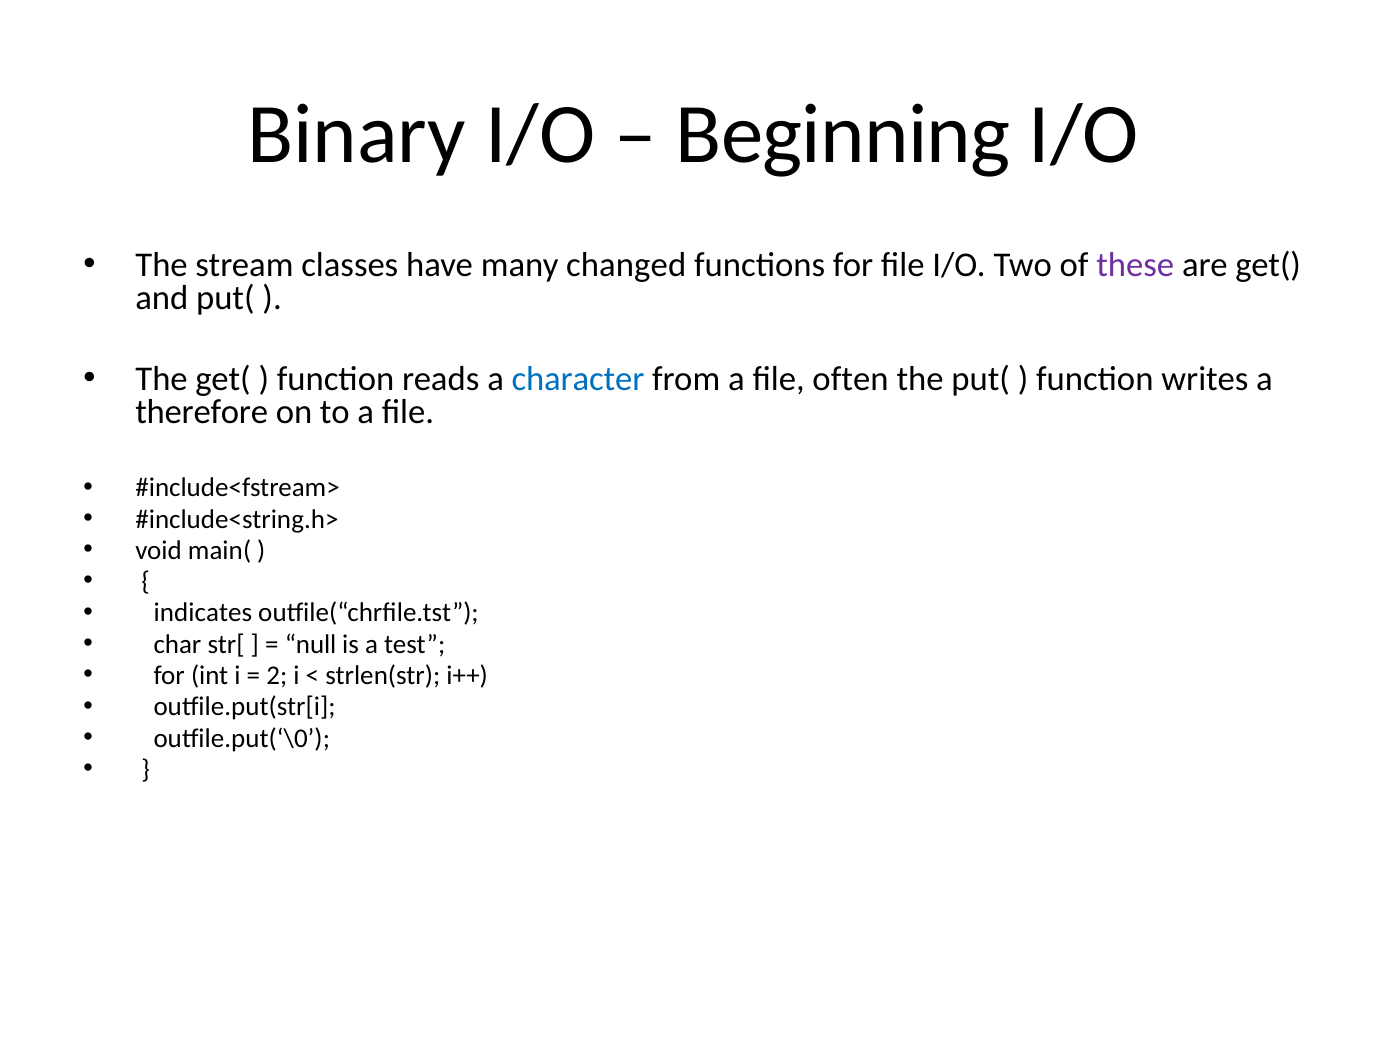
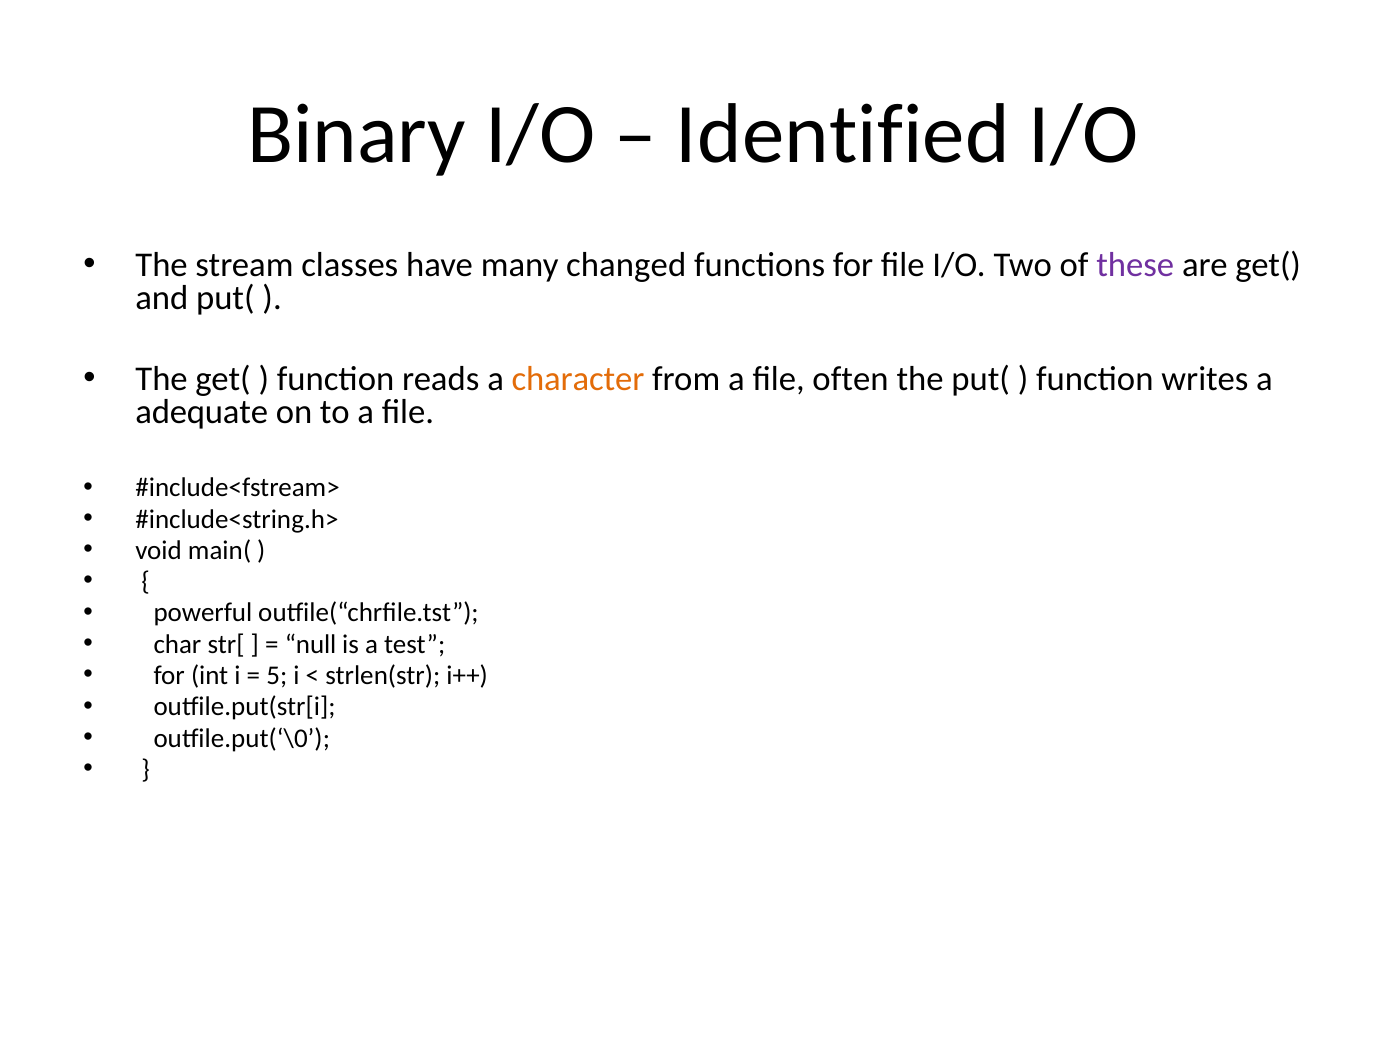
Beginning: Beginning -> Identified
character colour: blue -> orange
therefore: therefore -> adequate
indicates: indicates -> powerful
2: 2 -> 5
